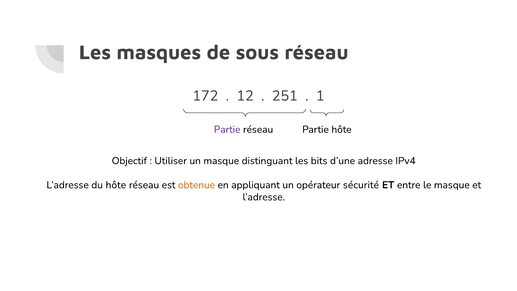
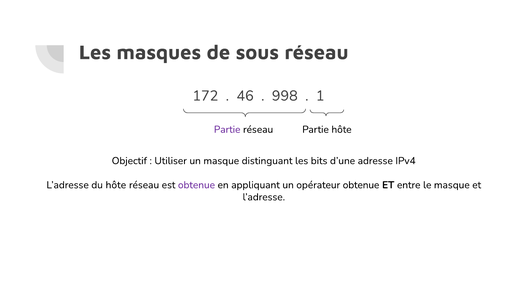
12: 12 -> 46
251: 251 -> 998
obtenue at (196, 185) colour: orange -> purple
opérateur sécurité: sécurité -> obtenue
